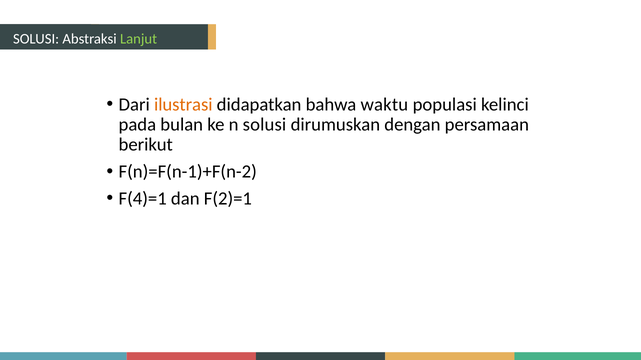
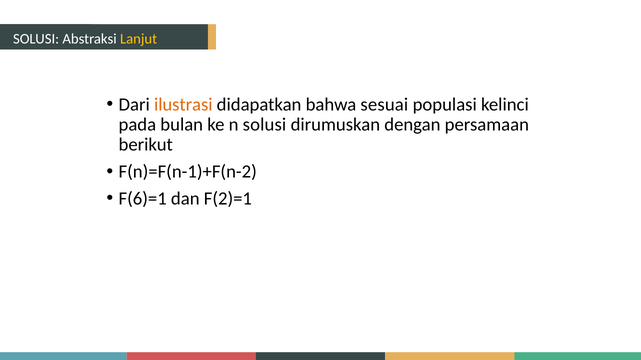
Lanjut colour: light green -> yellow
waktu: waktu -> sesuai
F(4)=1: F(4)=1 -> F(6)=1
